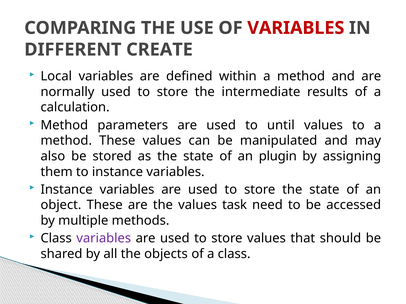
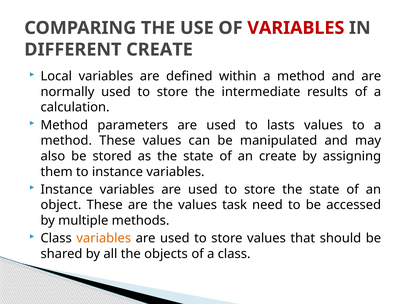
until: until -> lasts
an plugin: plugin -> create
variables at (104, 239) colour: purple -> orange
